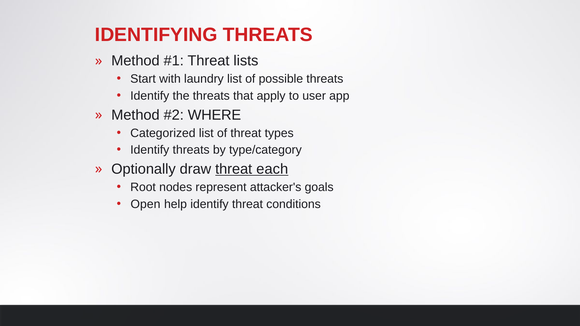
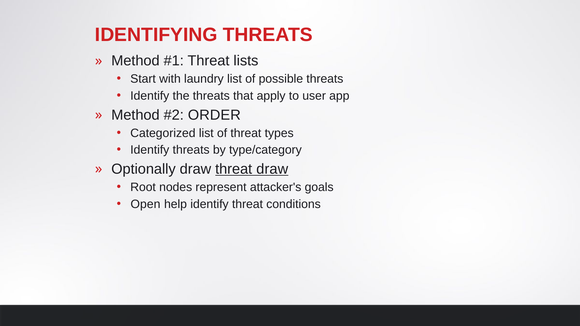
WHERE: WHERE -> ORDER
threat each: each -> draw
